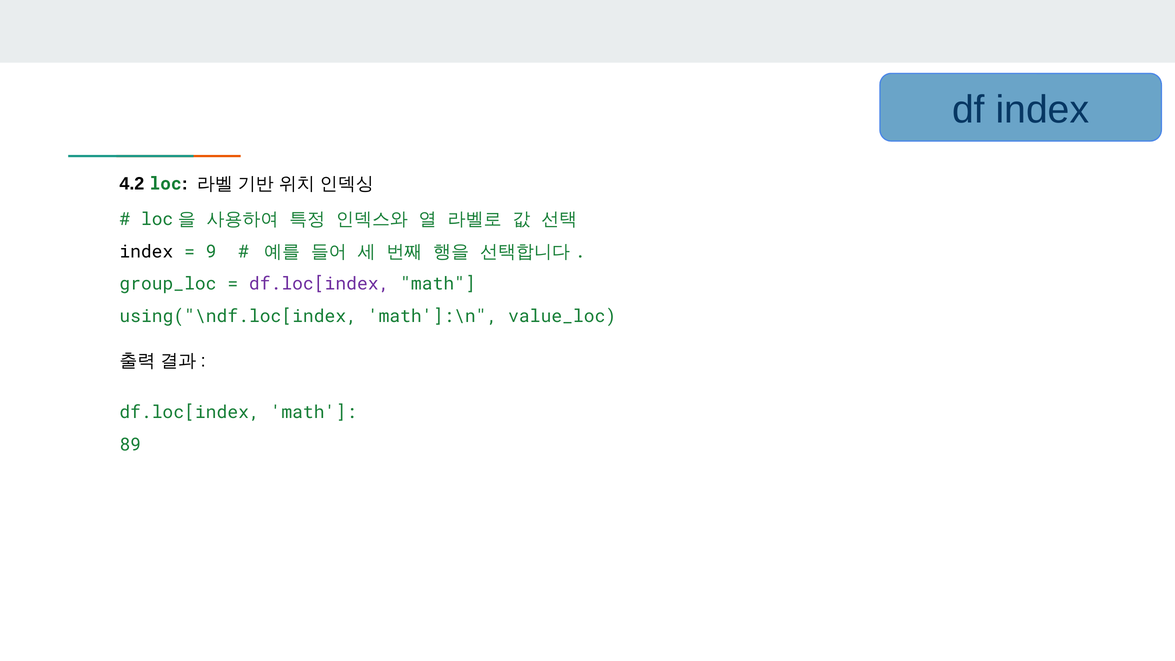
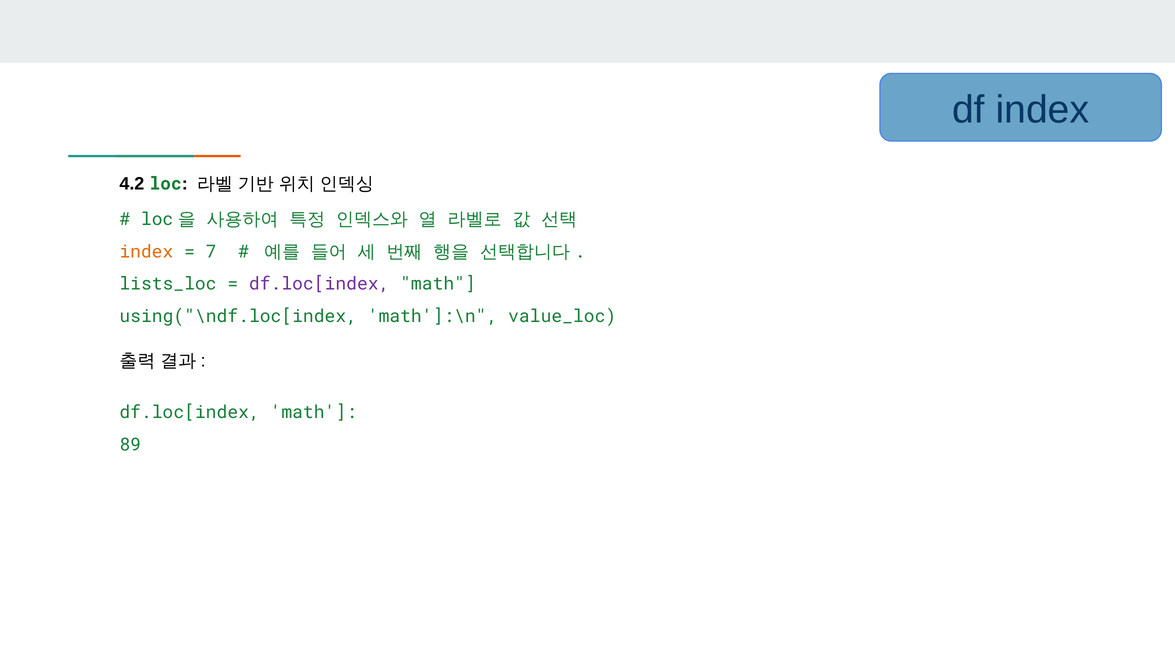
index at (146, 252) colour: black -> orange
9: 9 -> 7
group_loc: group_loc -> lists_loc
